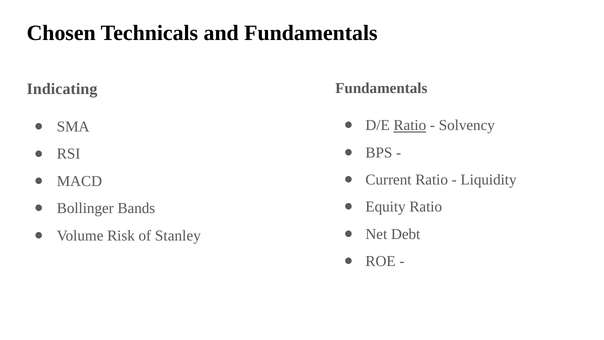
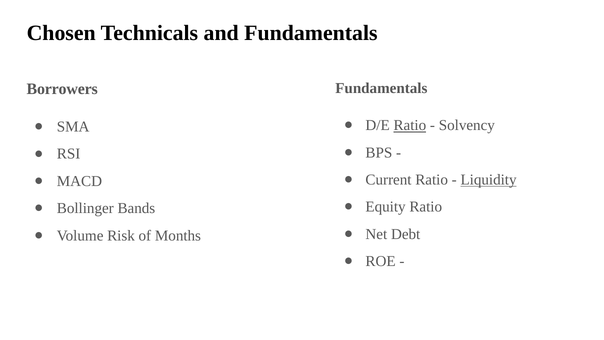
Indicating: Indicating -> Borrowers
Liquidity underline: none -> present
Stanley: Stanley -> Months
